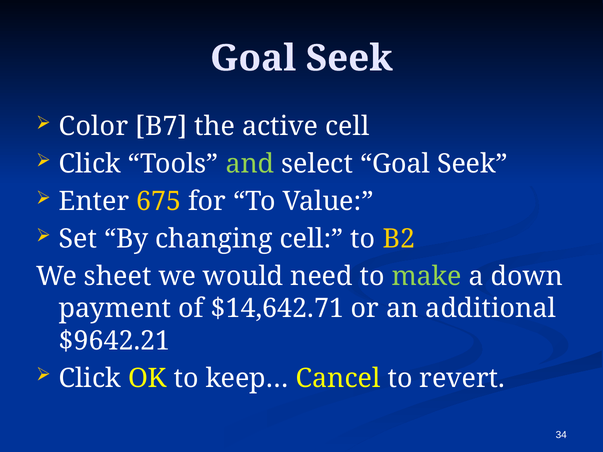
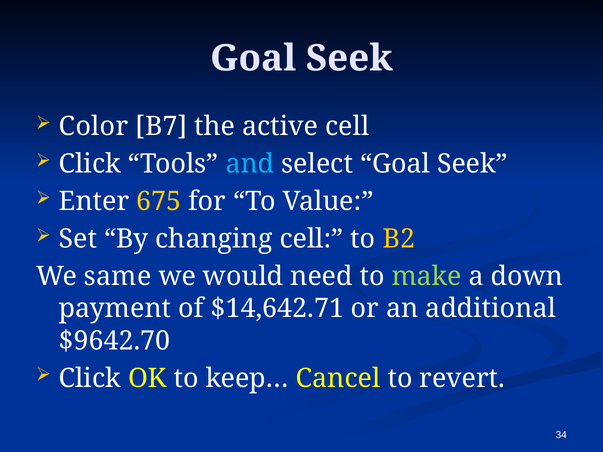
and colour: light green -> light blue
sheet: sheet -> same
$9642.21: $9642.21 -> $9642.70
